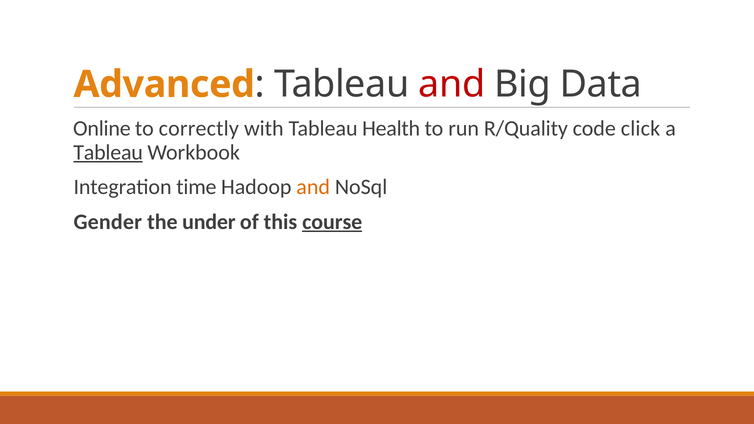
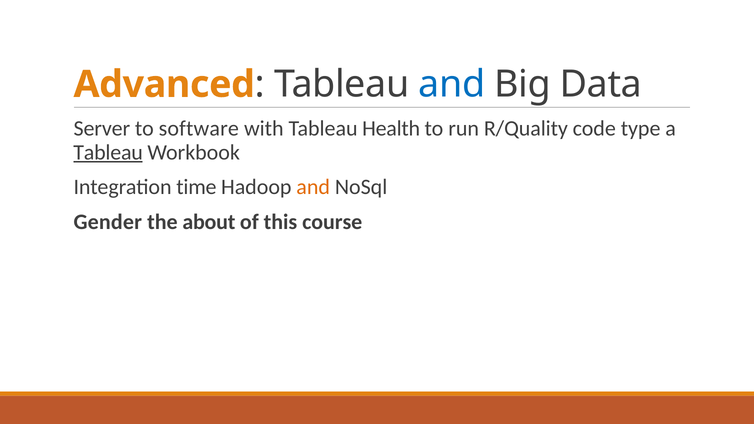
and at (452, 84) colour: red -> blue
Online: Online -> Server
correctly: correctly -> software
click: click -> type
under: under -> about
course underline: present -> none
